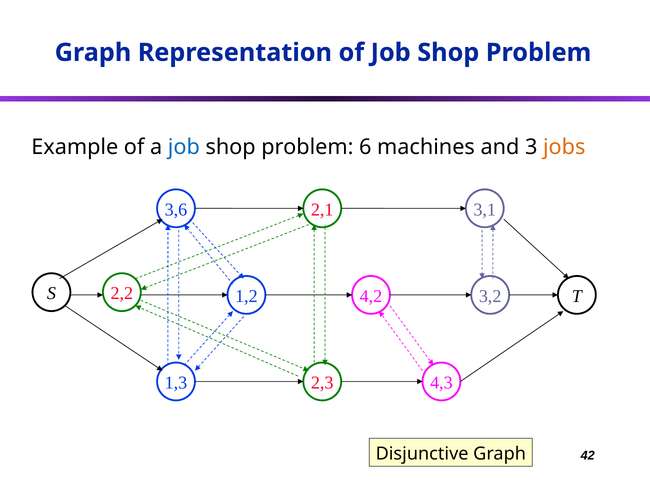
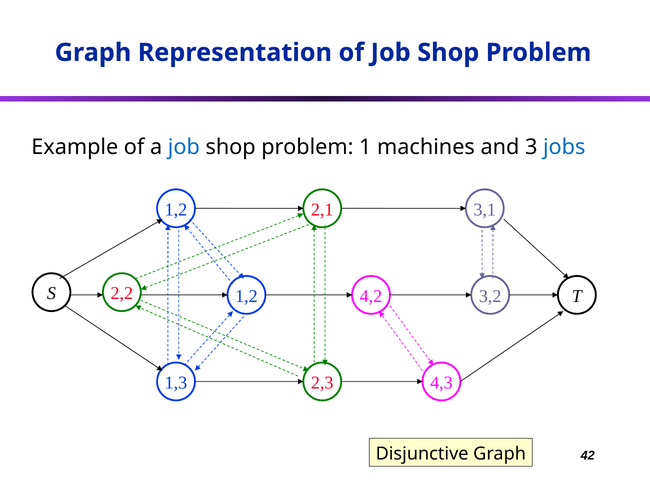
6: 6 -> 1
jobs colour: orange -> blue
3,6 at (176, 210): 3,6 -> 1,2
